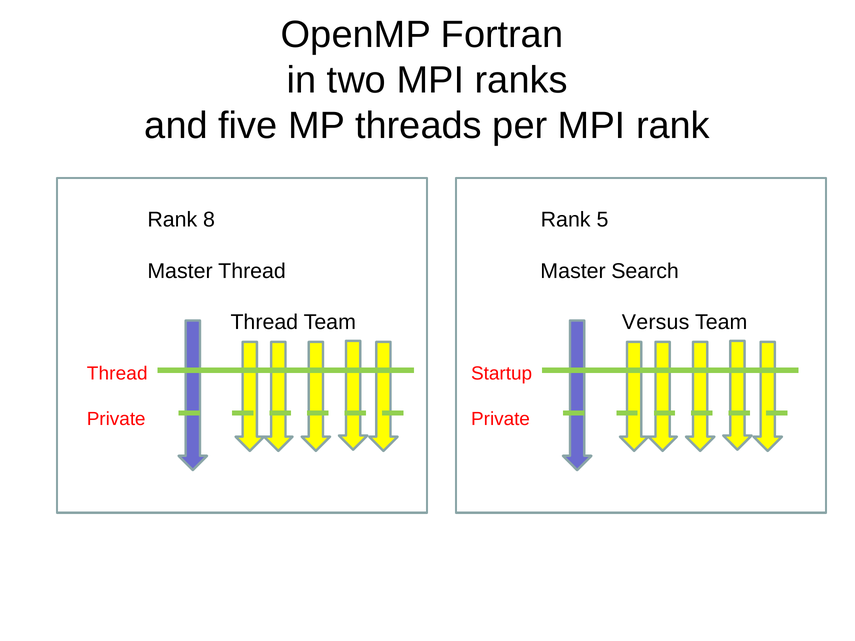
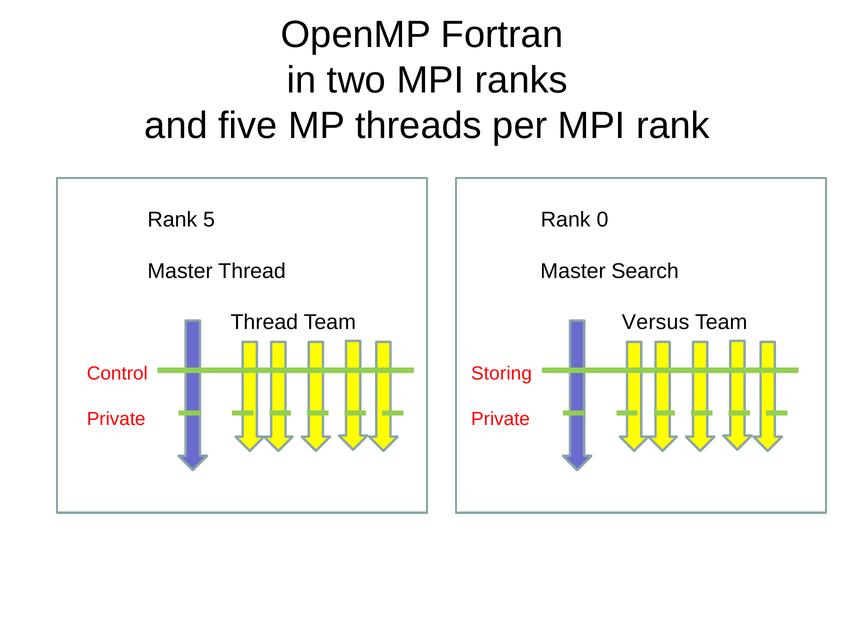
8: 8 -> 5
5: 5 -> 0
Thread at (117, 373): Thread -> Control
Startup: Startup -> Storing
